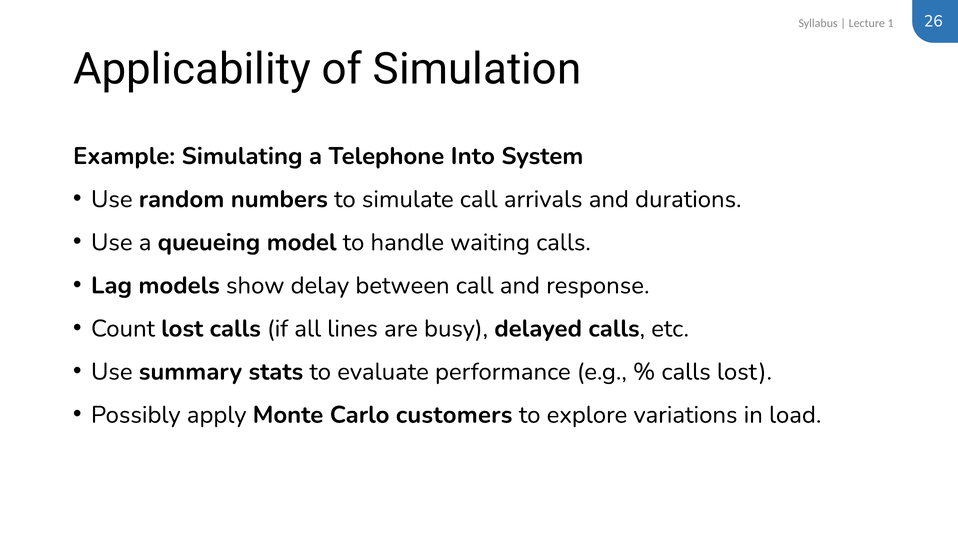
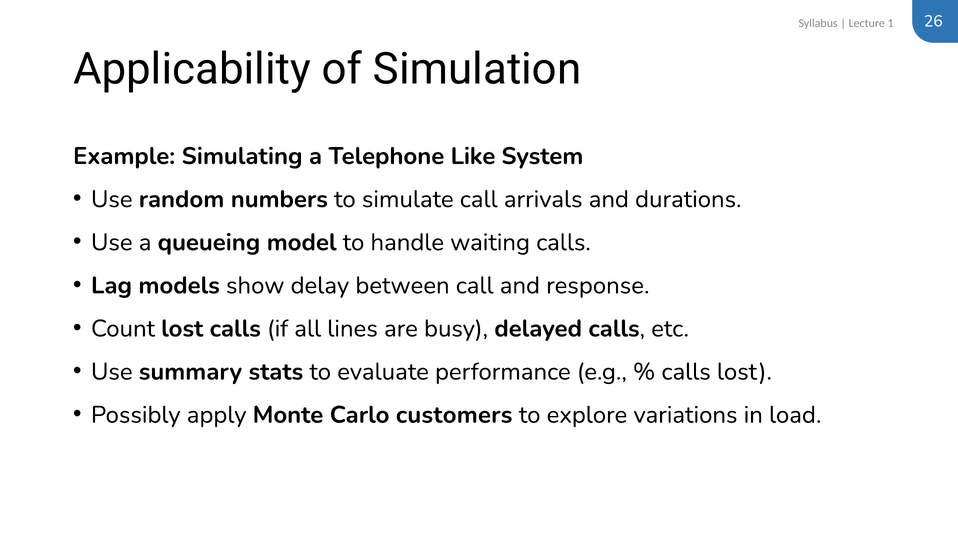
Into: Into -> Like
